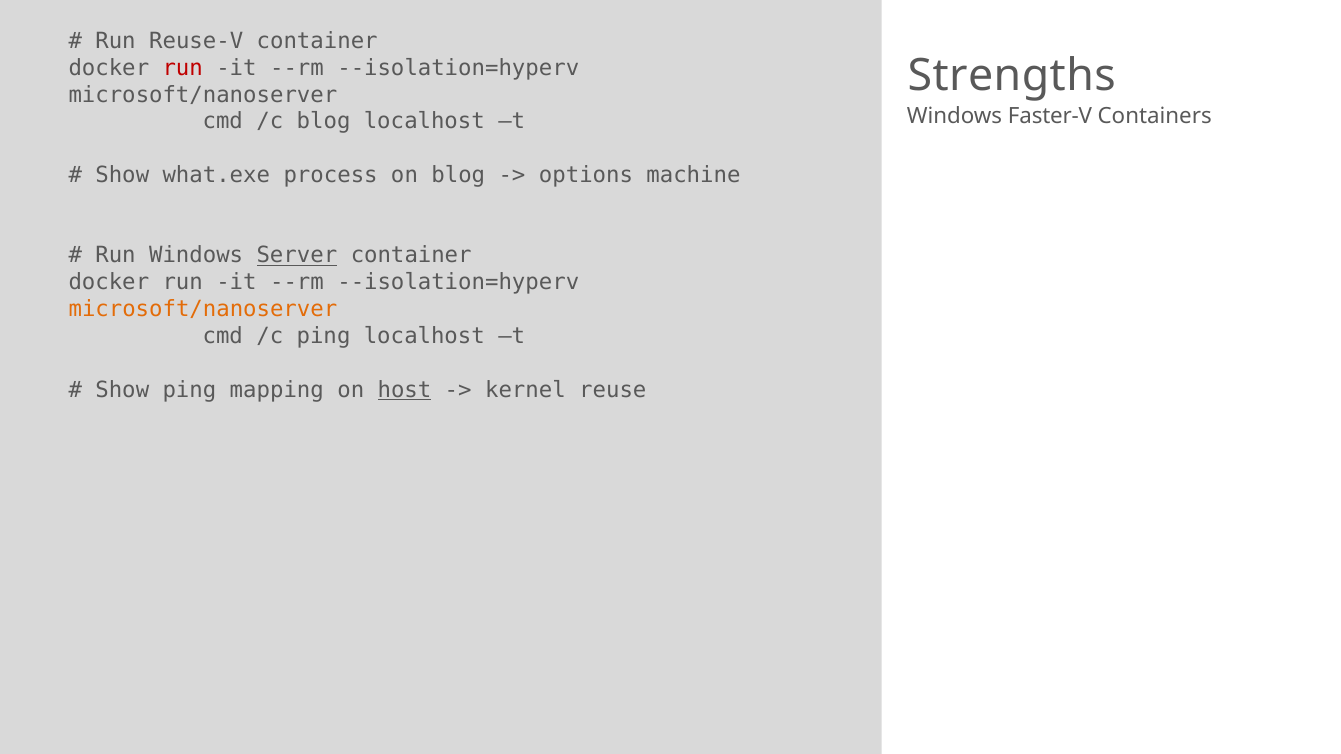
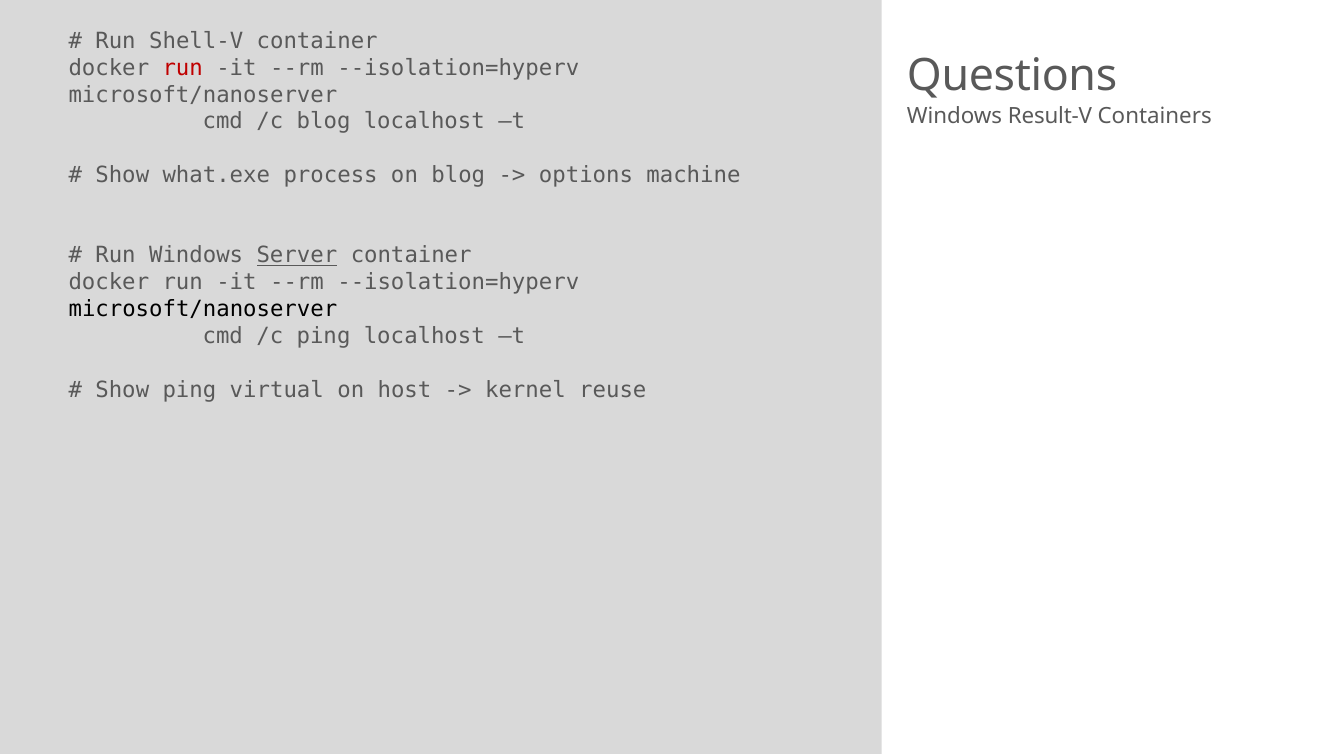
Reuse-V: Reuse-V -> Shell-V
Strengths: Strengths -> Questions
Faster-V: Faster-V -> Result-V
microsoft/nanoserver at (203, 309) colour: orange -> black
mapping: mapping -> virtual
host underline: present -> none
